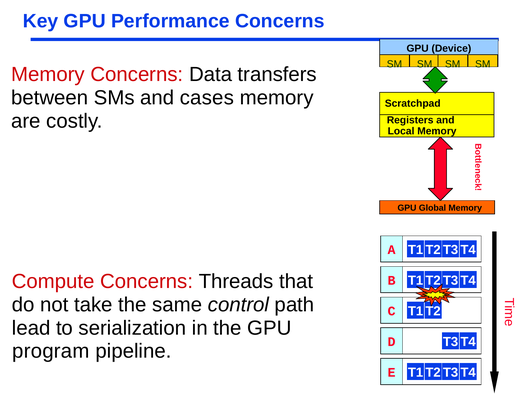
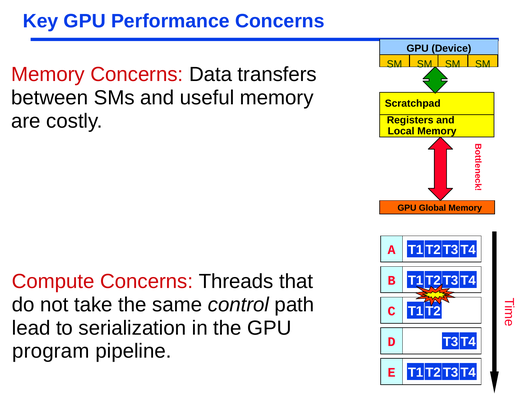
cases: cases -> useful
